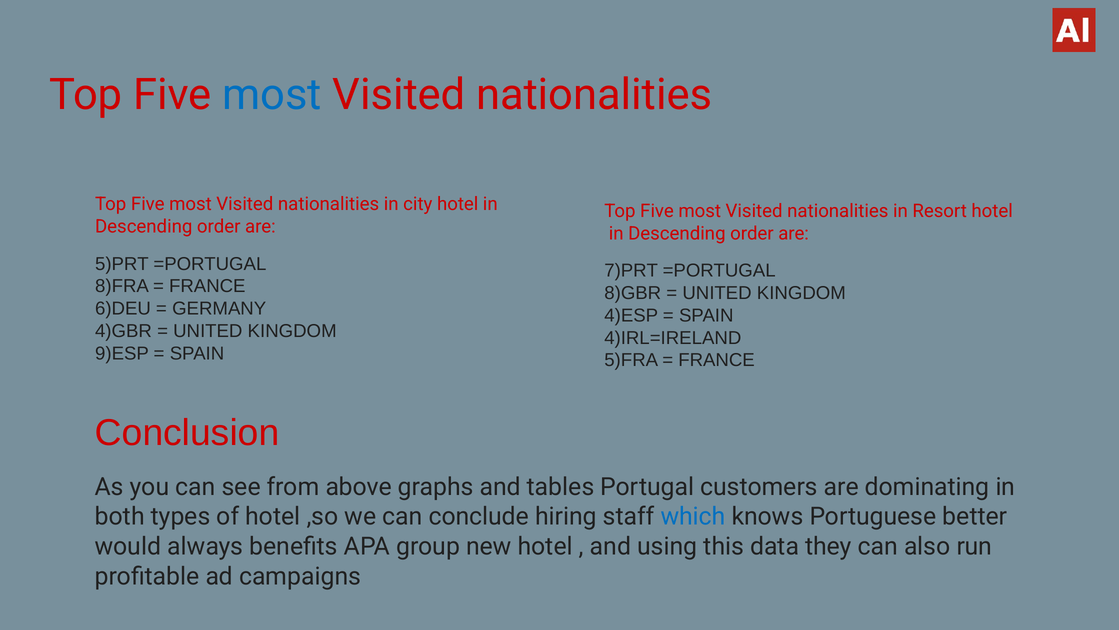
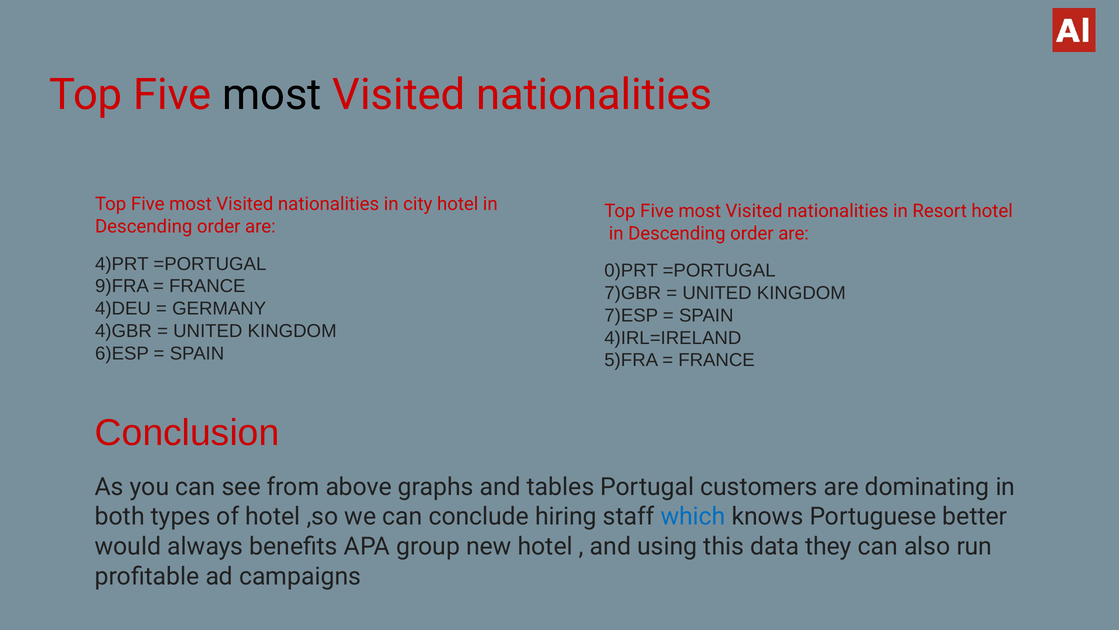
most at (272, 95) colour: blue -> black
5)PRT: 5)PRT -> 4)PRT
7)PRT: 7)PRT -> 0)PRT
8)FRA: 8)FRA -> 9)FRA
8)GBR: 8)GBR -> 7)GBR
6)DEU: 6)DEU -> 4)DEU
4)ESP: 4)ESP -> 7)ESP
9)ESP: 9)ESP -> 6)ESP
